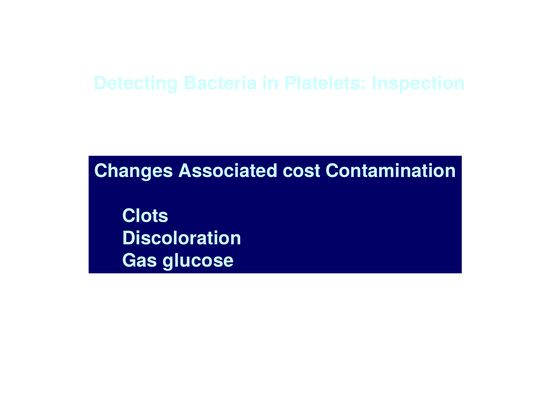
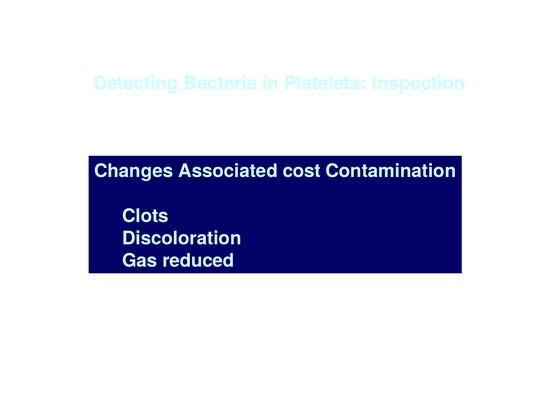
glucose: glucose -> reduced
